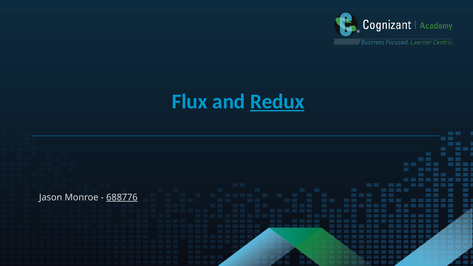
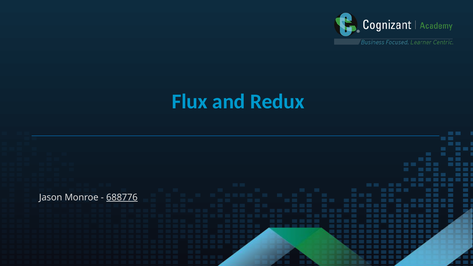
Redux underline: present -> none
